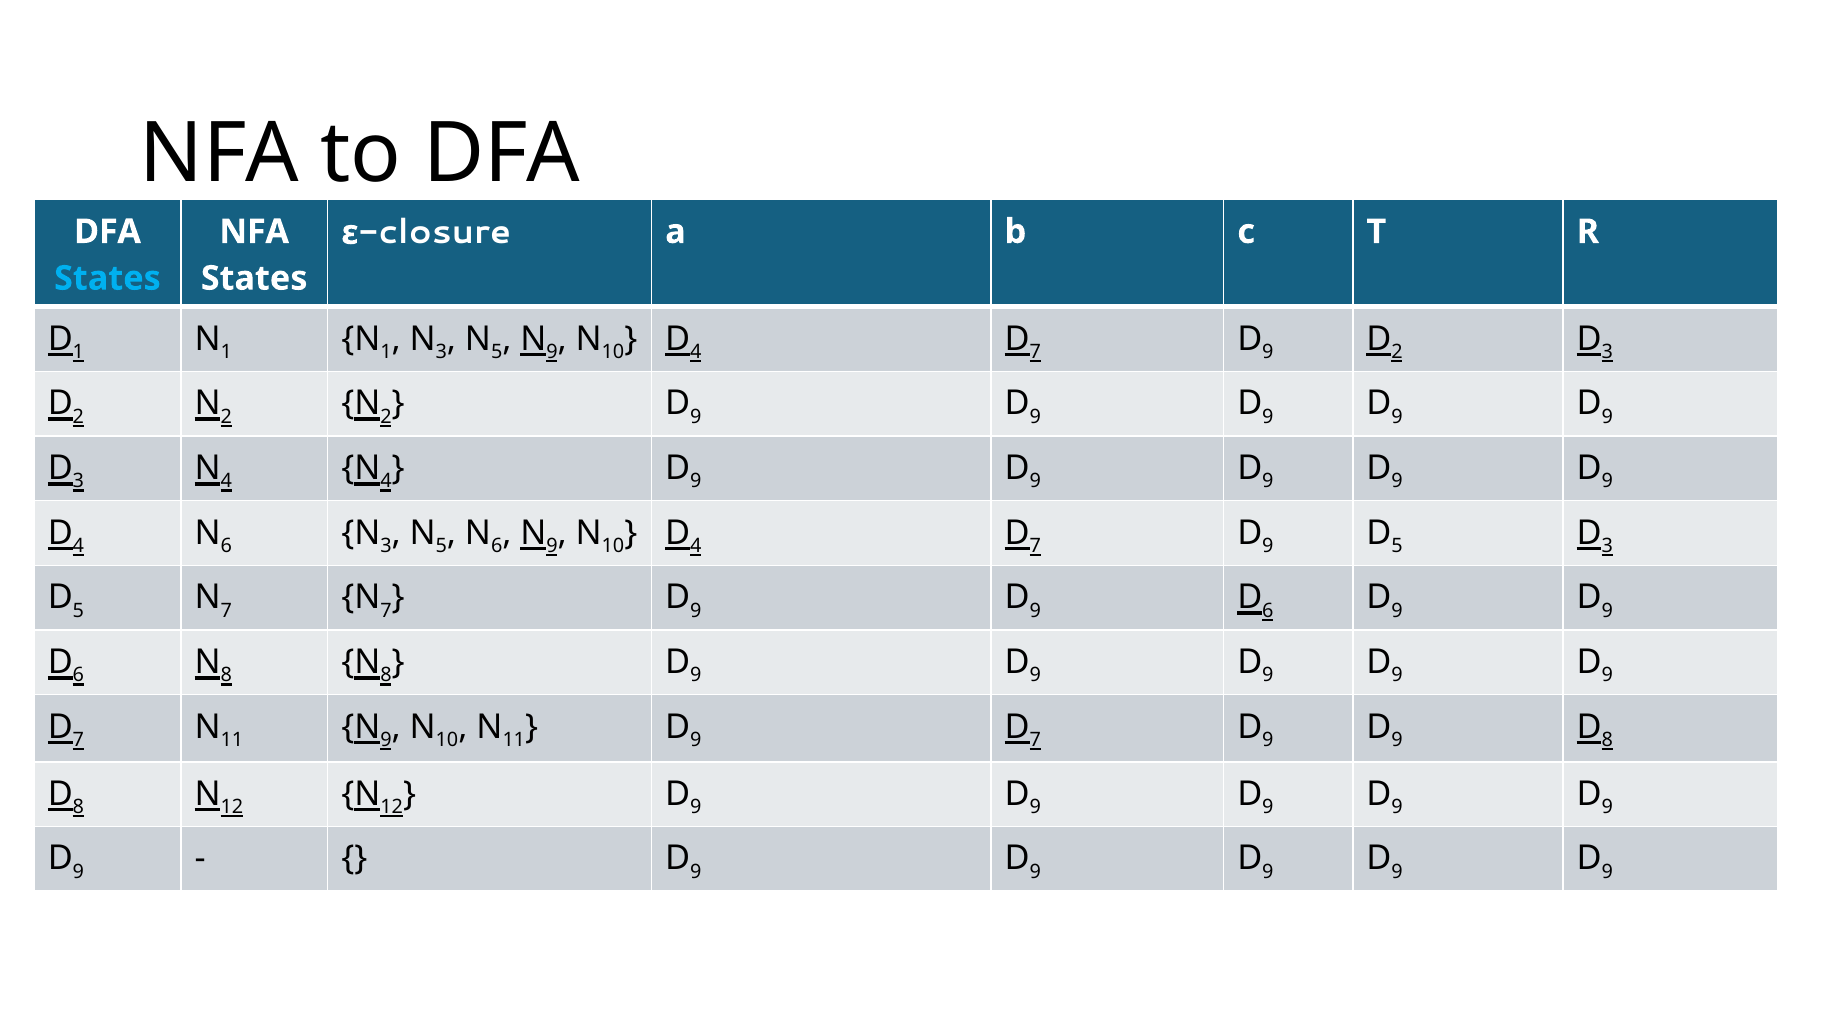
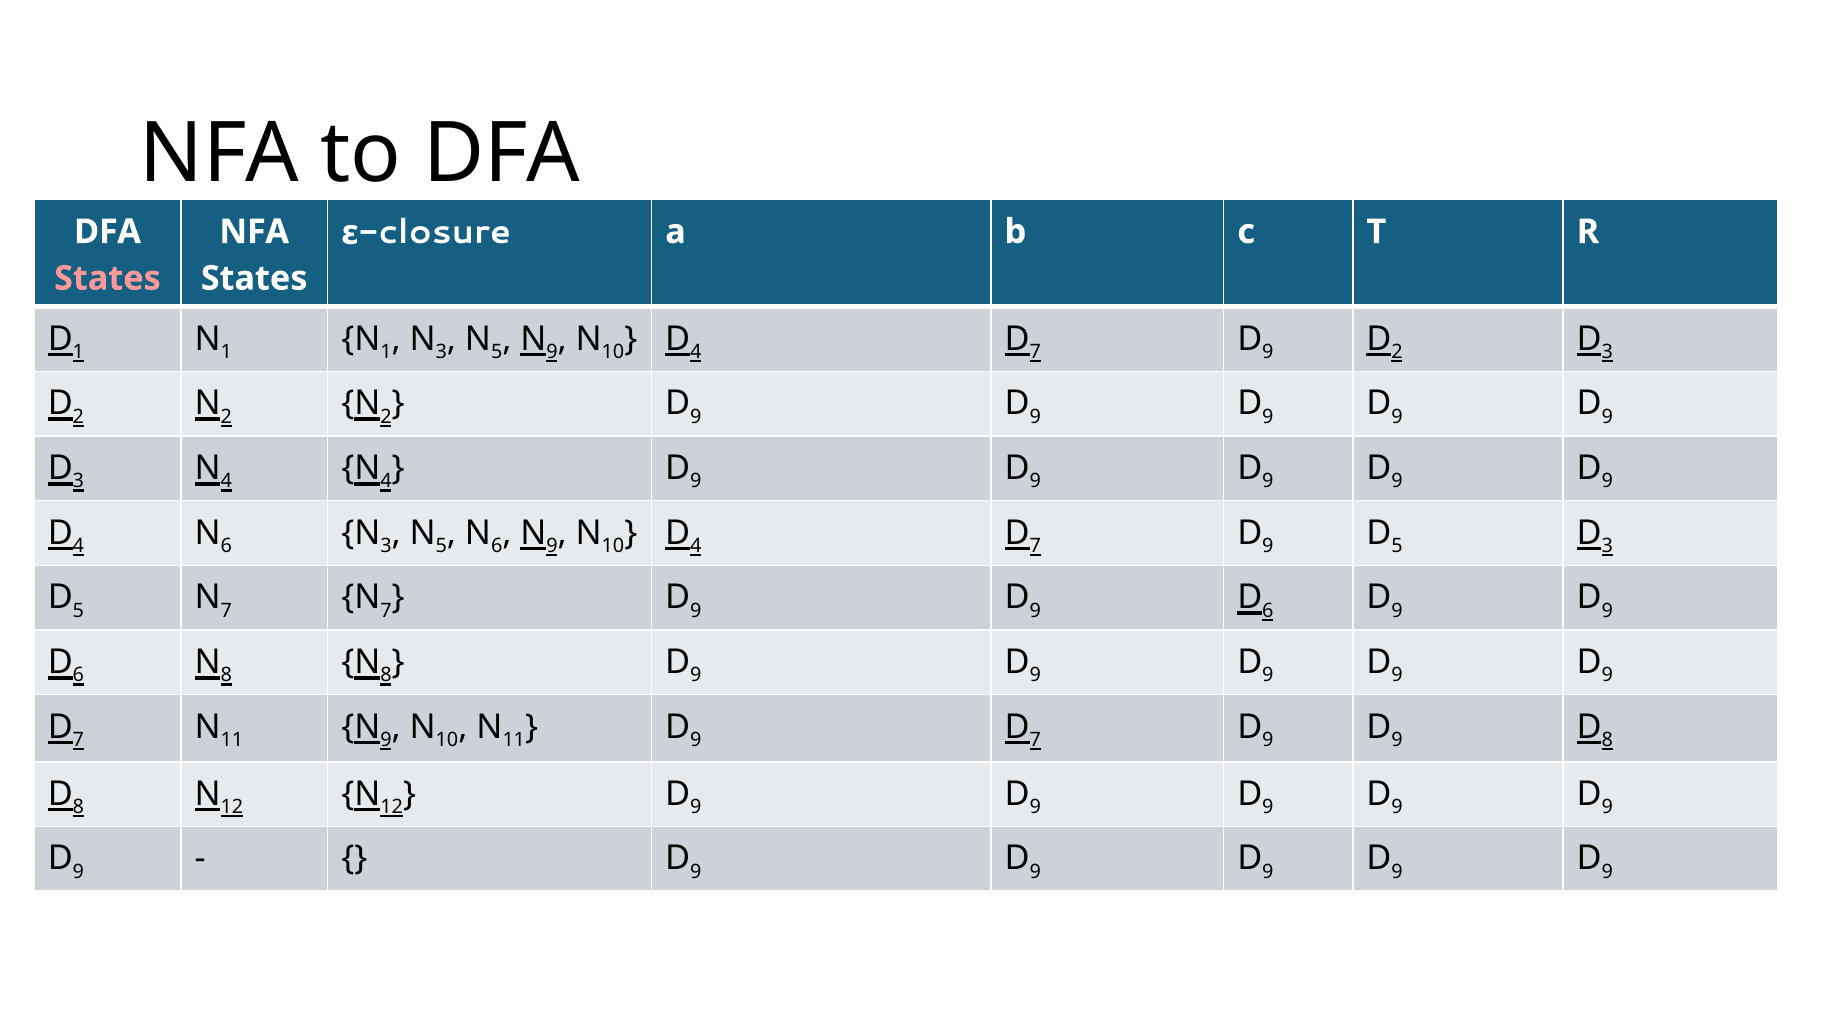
States at (107, 278) colour: light blue -> pink
